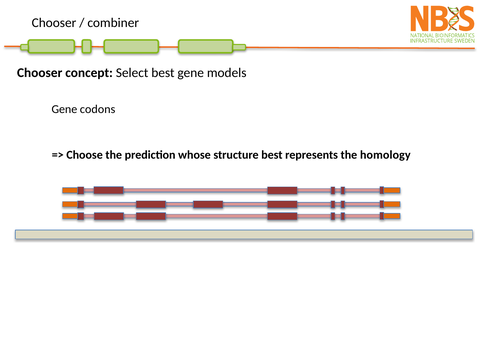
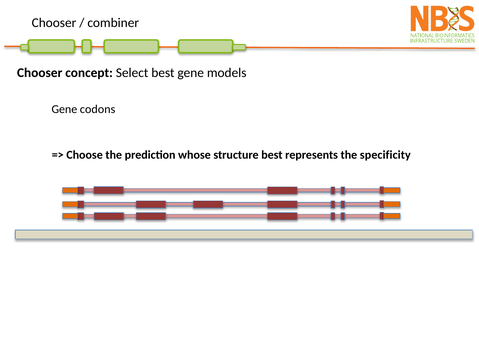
homology: homology -> specificity
